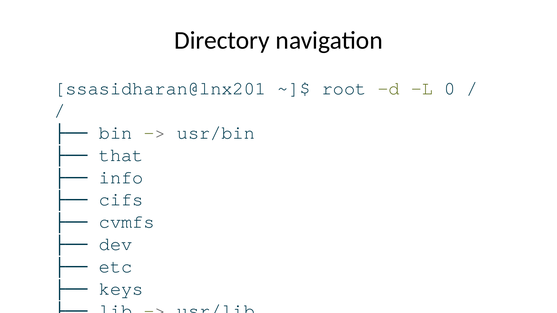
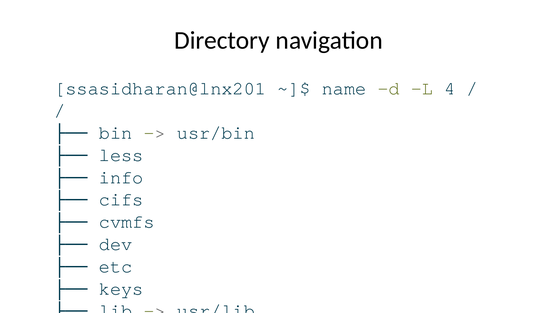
root at (344, 88): root -> name
0: 0 -> 4
that: that -> less
